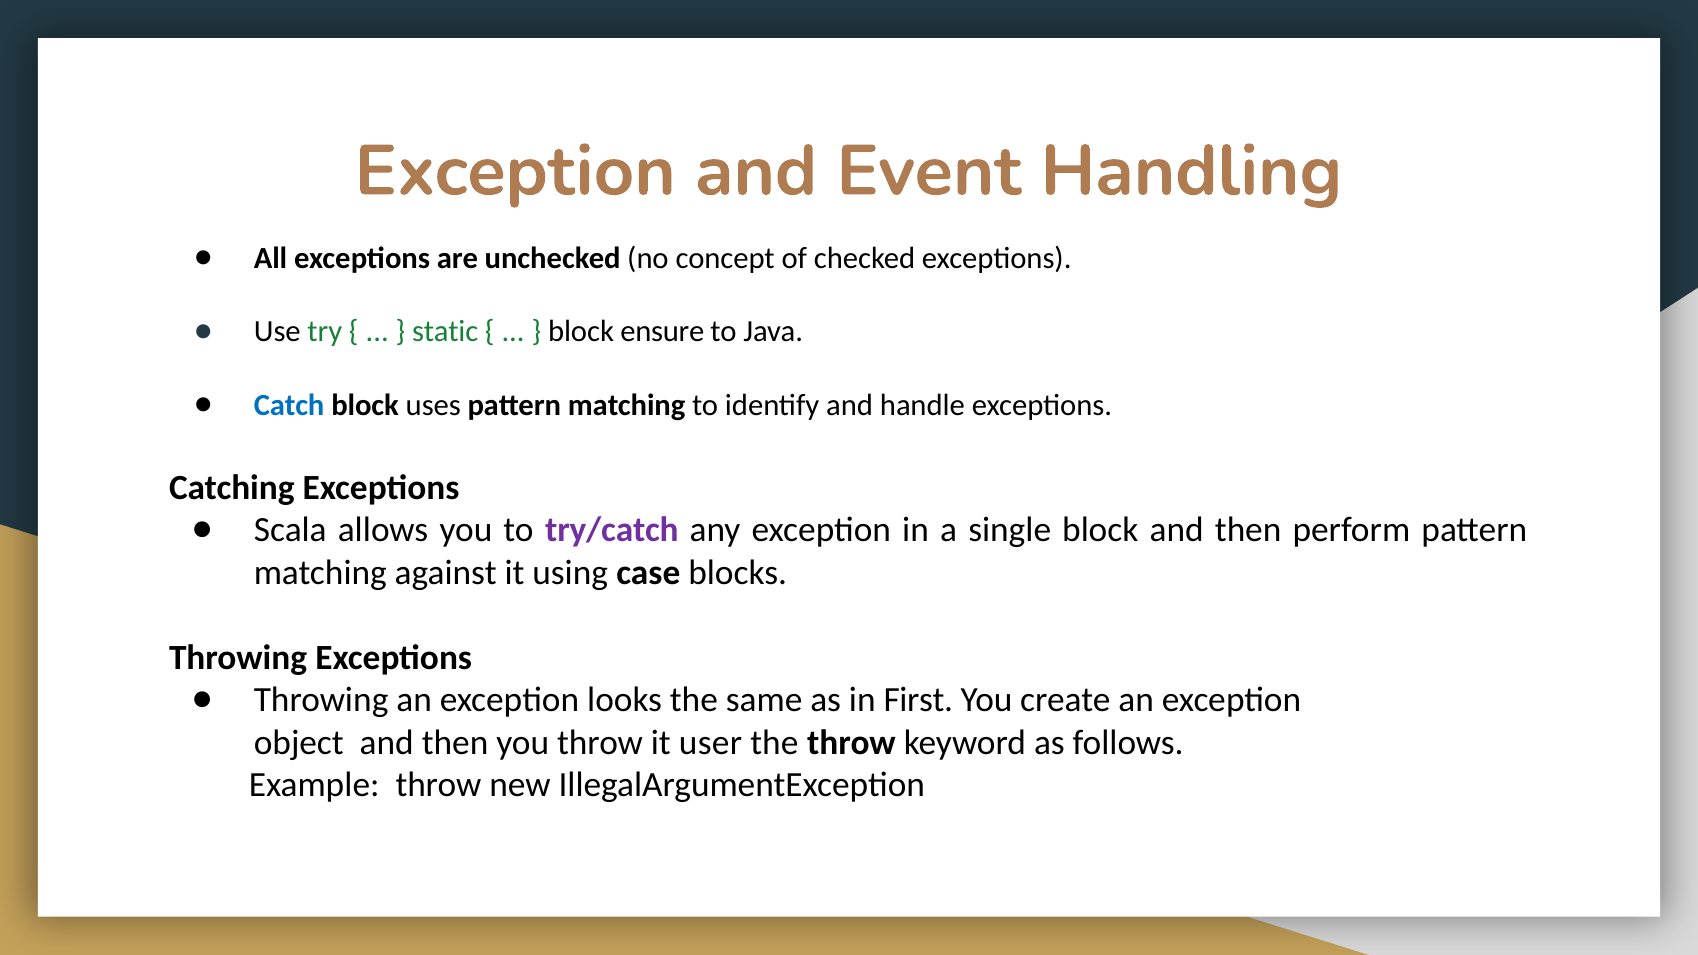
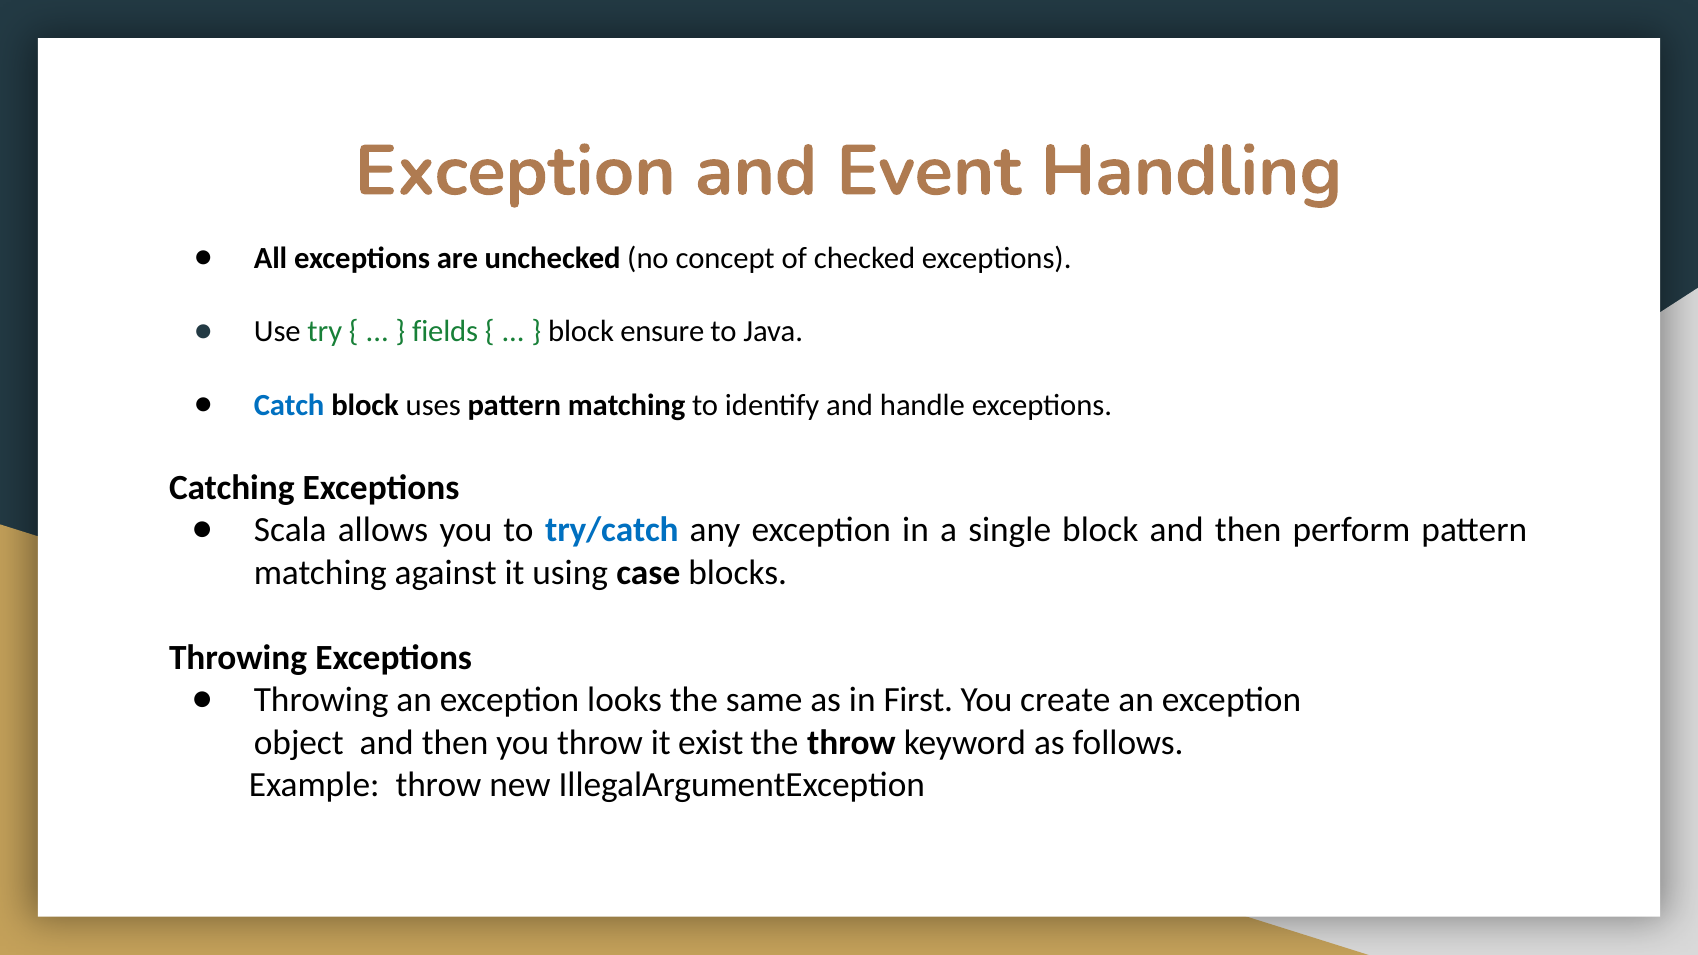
static: static -> fields
try/catch colour: purple -> blue
user: user -> exist
